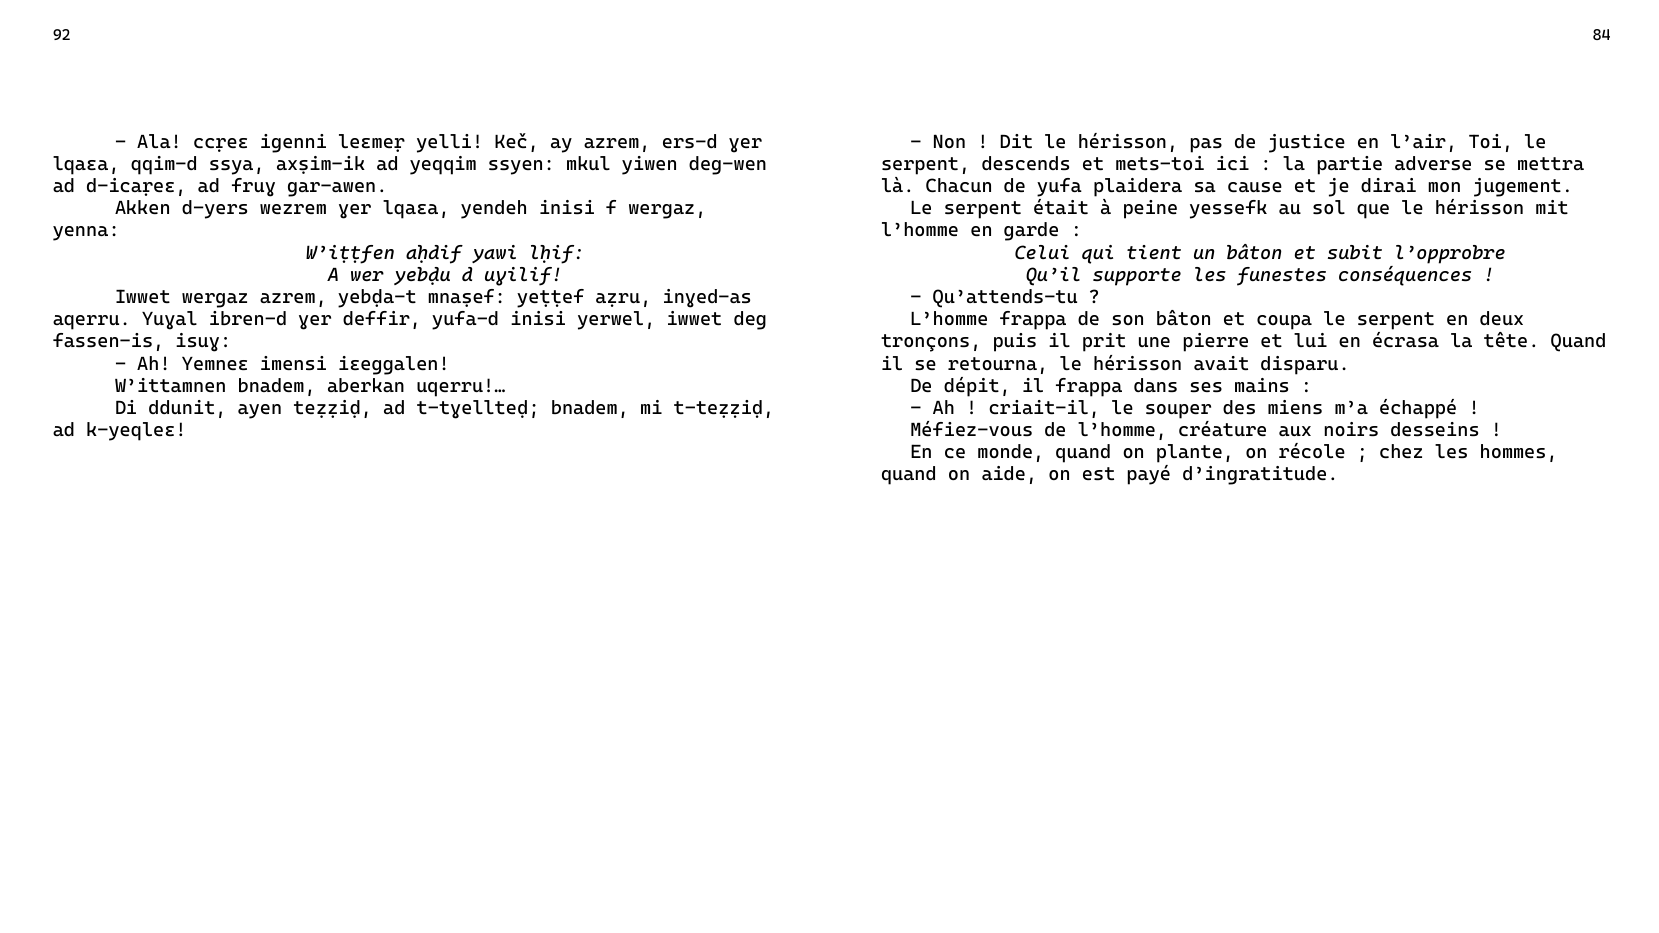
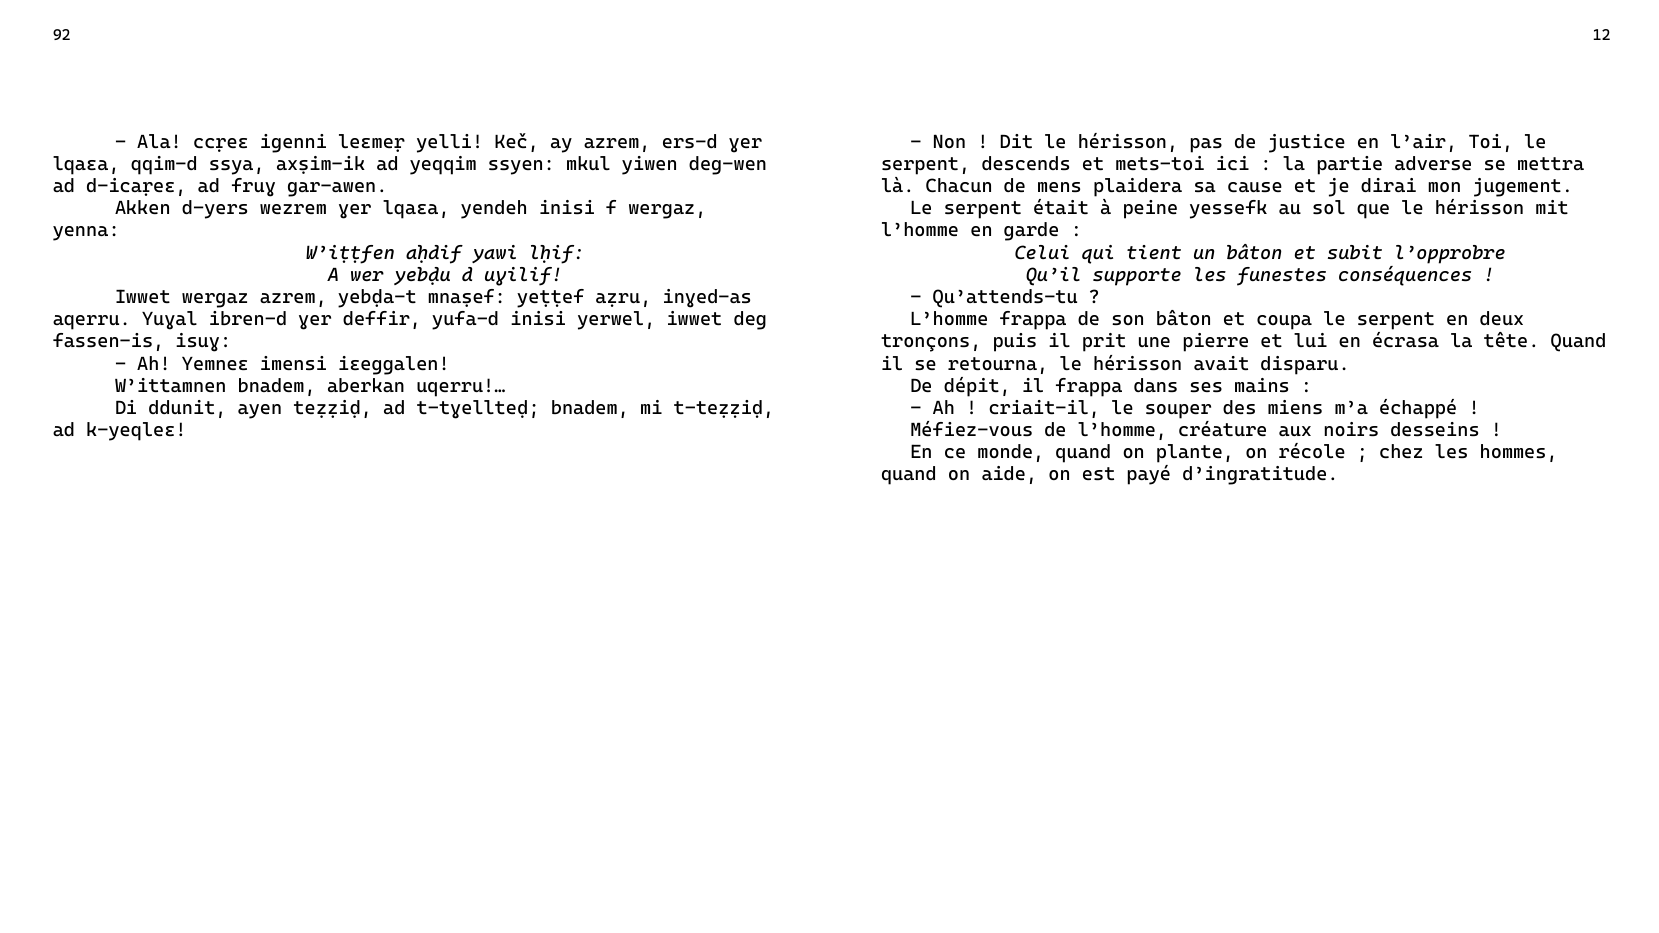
84: 84 -> 12
yufa: yufa -> mens
